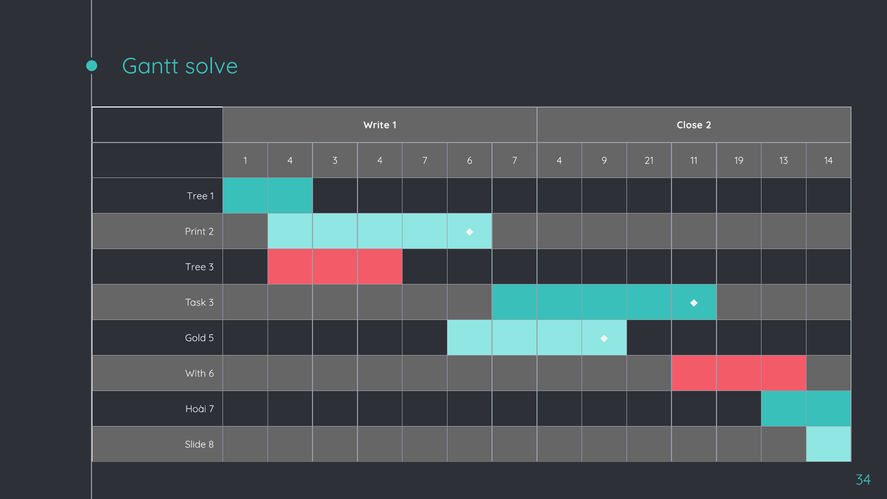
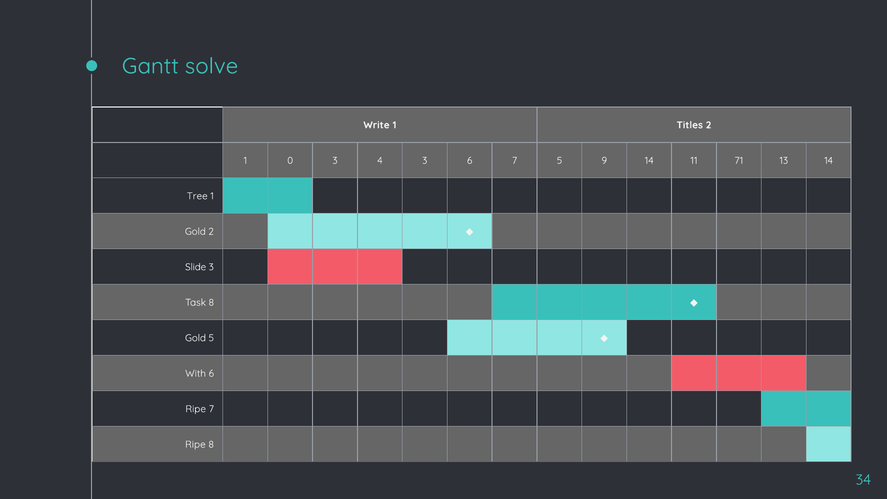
Close: Close -> Titles
1 4: 4 -> 0
4 7: 7 -> 3
7 4: 4 -> 5
9 21: 21 -> 14
19: 19 -> 71
Print at (195, 231): Print -> Gold
Tree at (196, 267): Tree -> Slide
Task 3: 3 -> 8
Hoài at (196, 409): Hoài -> Ripe
Slide at (195, 444): Slide -> Ripe
